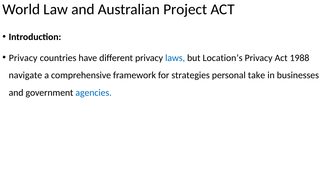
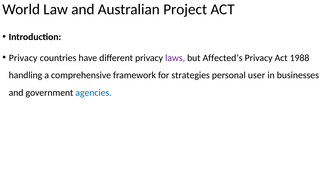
laws colour: blue -> purple
Location’s: Location’s -> Affected’s
navigate: navigate -> handling
take: take -> user
